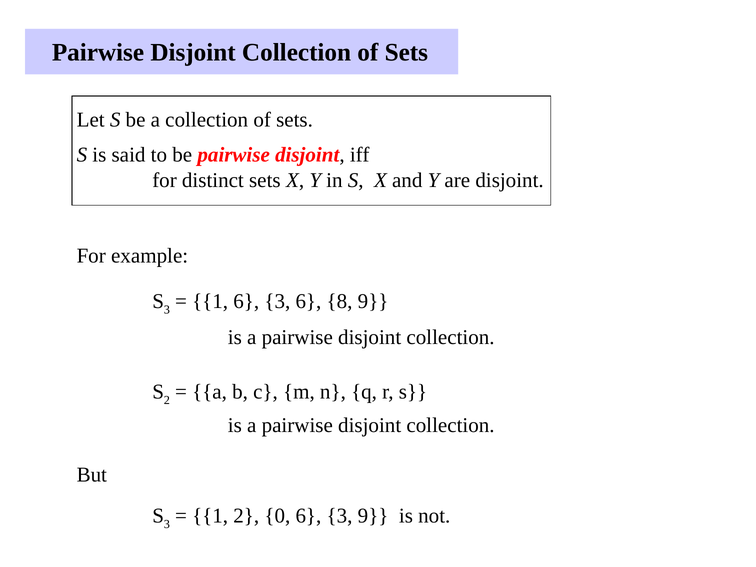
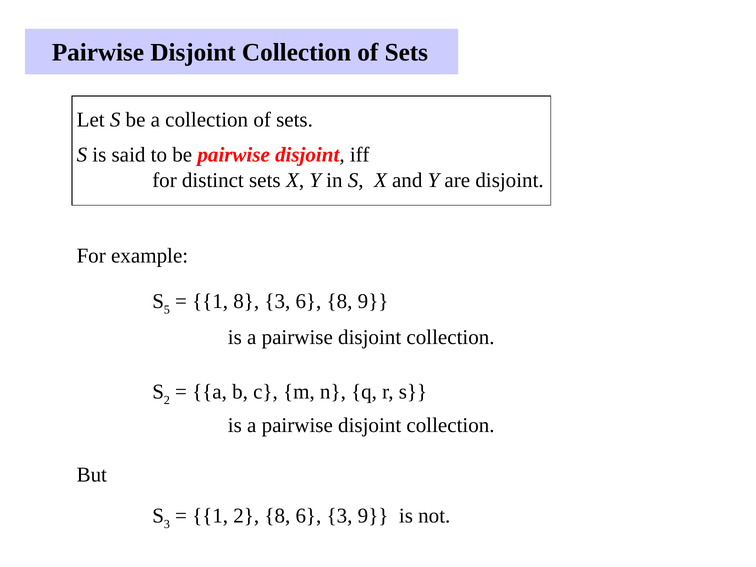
3 at (167, 309): 3 -> 5
1 6: 6 -> 8
2 0: 0 -> 8
